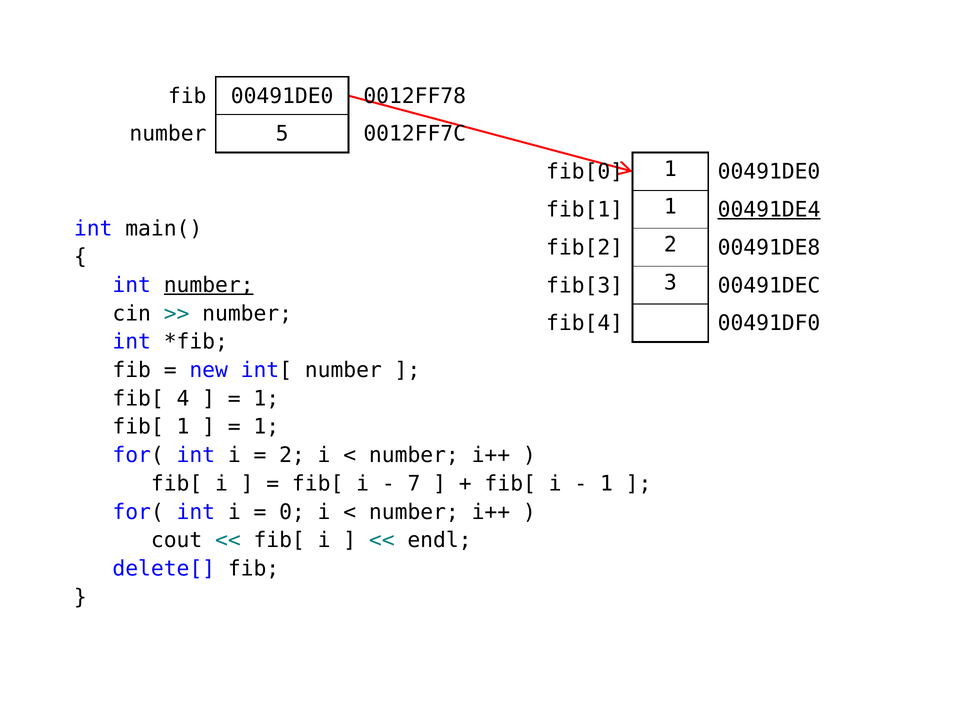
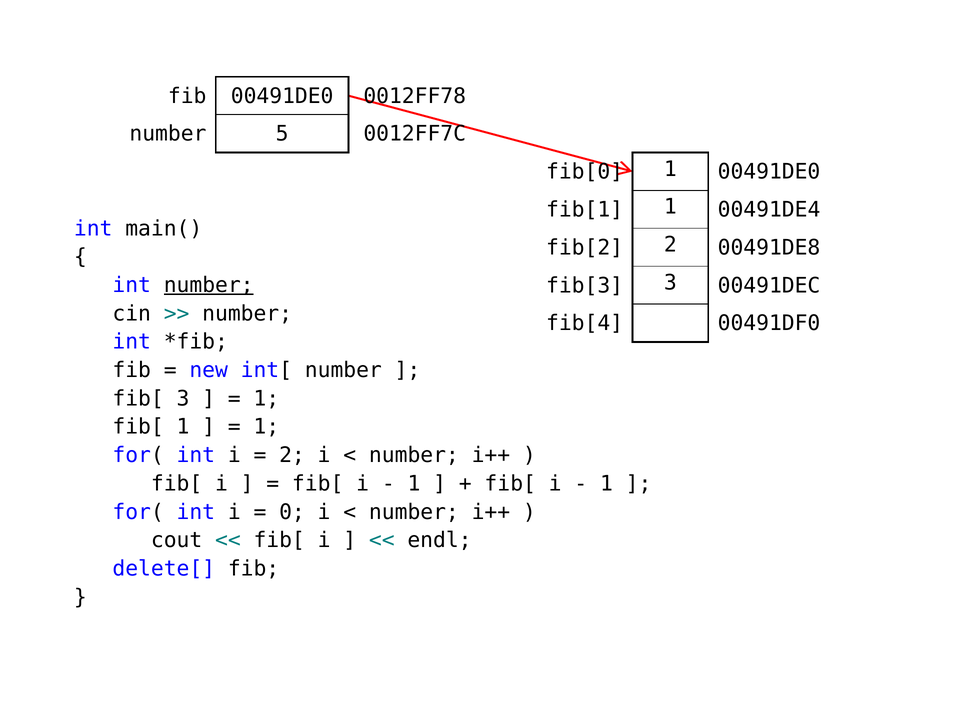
00491DE4 underline: present -> none
fib[ 4: 4 -> 3
7 at (414, 483): 7 -> 1
